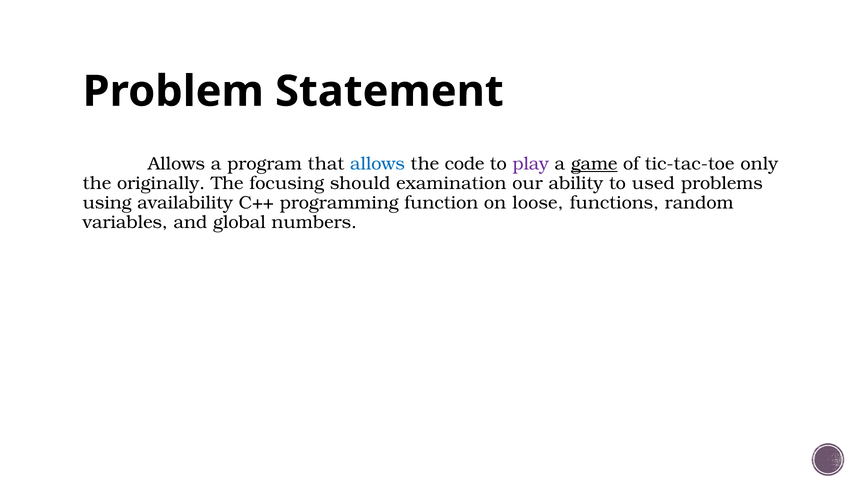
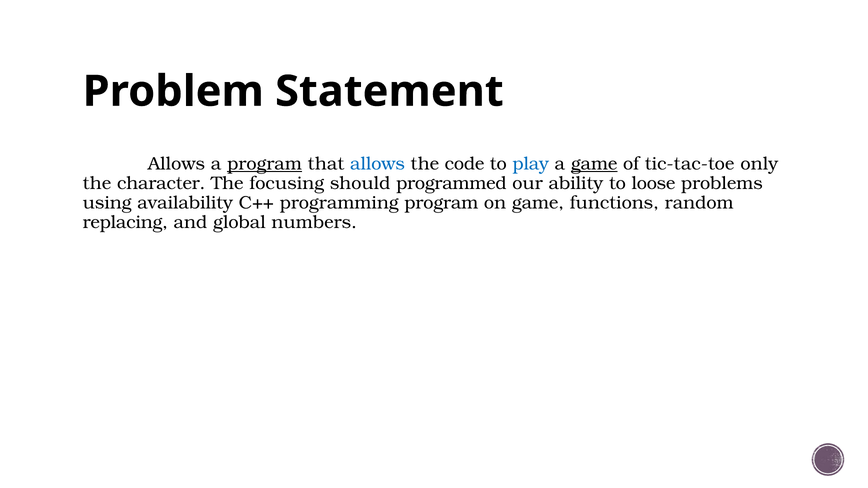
program at (265, 164) underline: none -> present
play colour: purple -> blue
originally: originally -> character
examination: examination -> programmed
used: used -> loose
programming function: function -> program
on loose: loose -> game
variables: variables -> replacing
